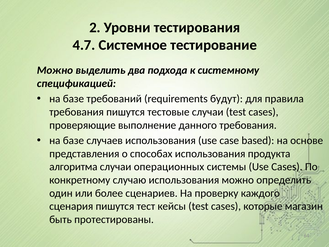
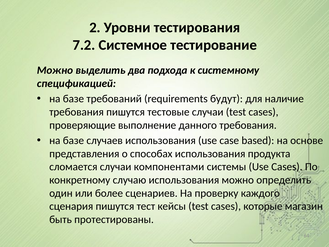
4.7: 4.7 -> 7.2
правила: правила -> наличие
алгоритма: алгоритма -> сломается
операционных: операционных -> компонентами
